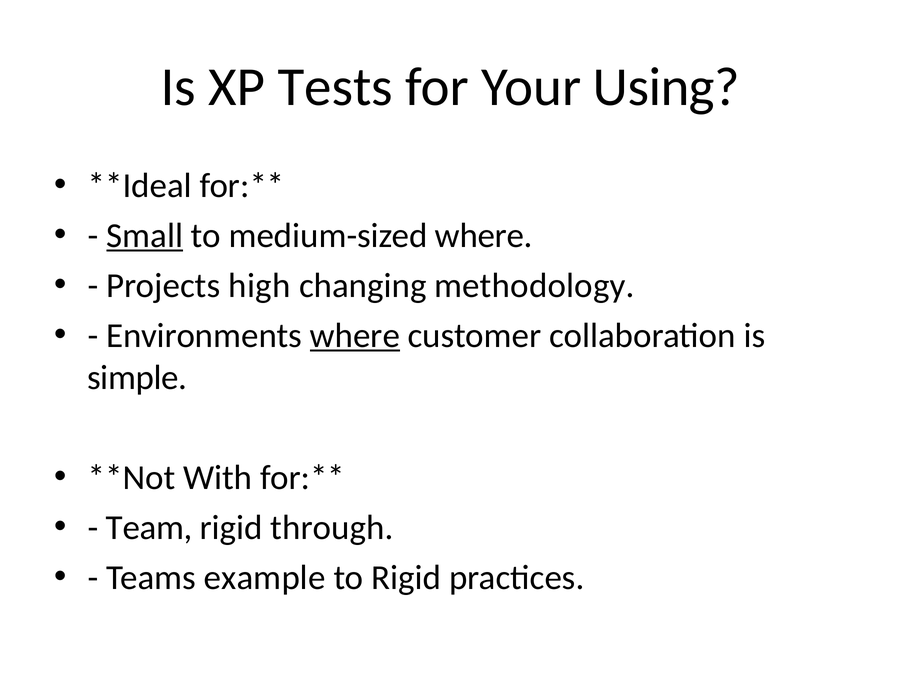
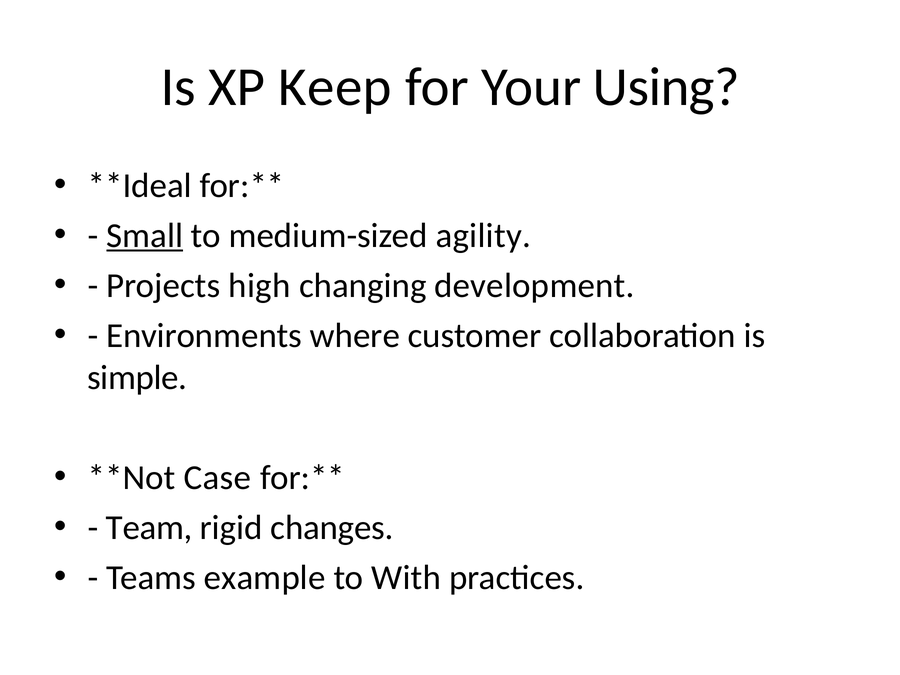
Tests: Tests -> Keep
medium-sized where: where -> agility
methodology: methodology -> development
where at (355, 336) underline: present -> none
With: With -> Case
through: through -> changes
to Rigid: Rigid -> With
